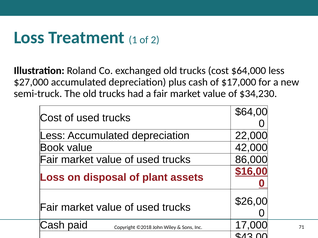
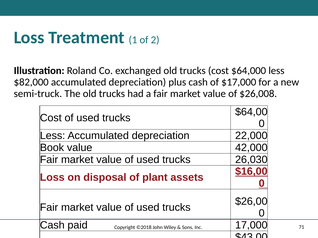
$27,000: $27,000 -> $82,000
$34,230: $34,230 -> $26,008
86,000: 86,000 -> 26,030
